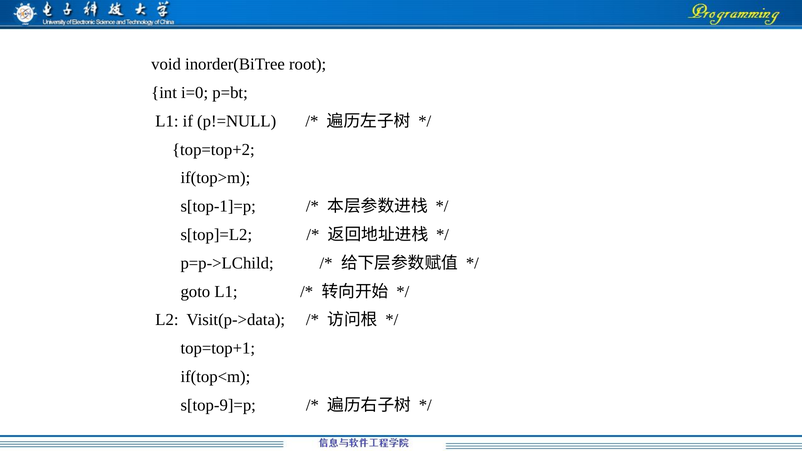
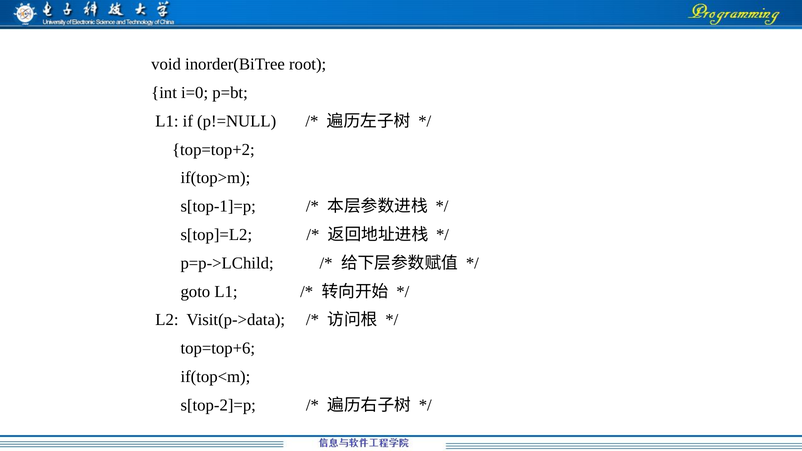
top=top+1: top=top+1 -> top=top+6
s[top-9]=p: s[top-9]=p -> s[top-2]=p
